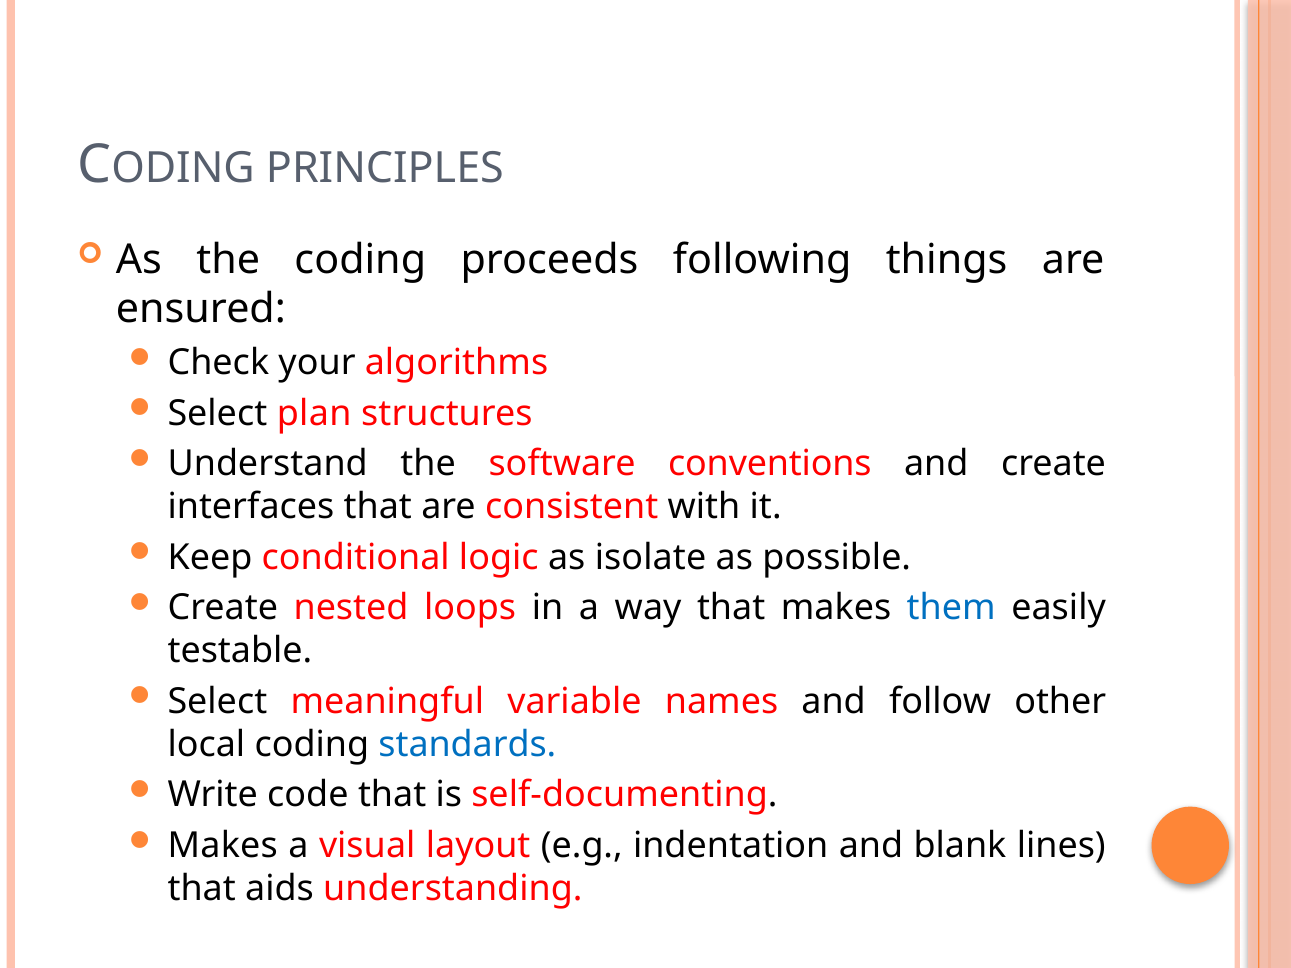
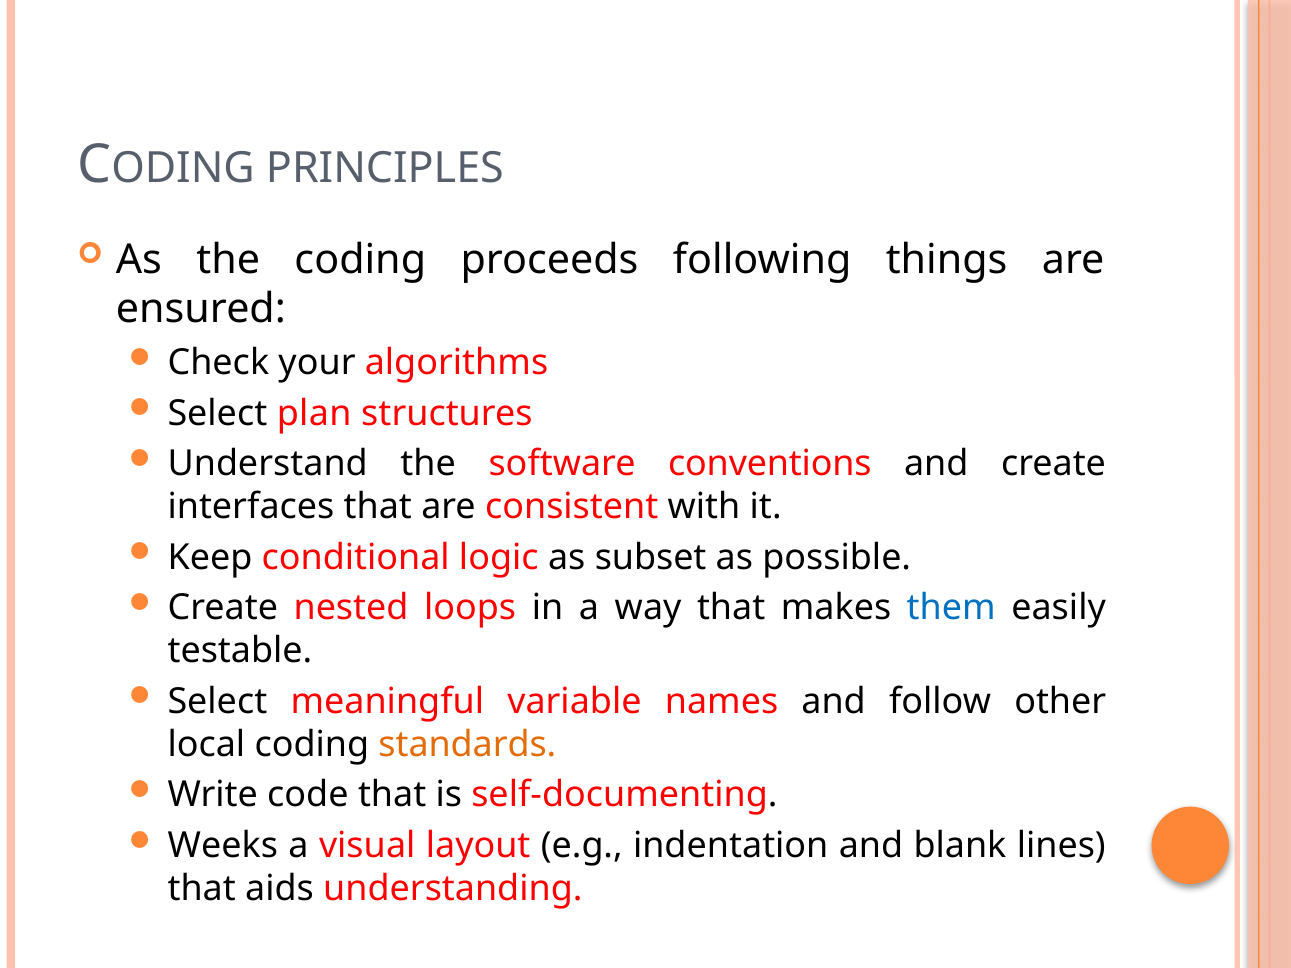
isolate: isolate -> subset
standards colour: blue -> orange
Makes at (223, 846): Makes -> Weeks
